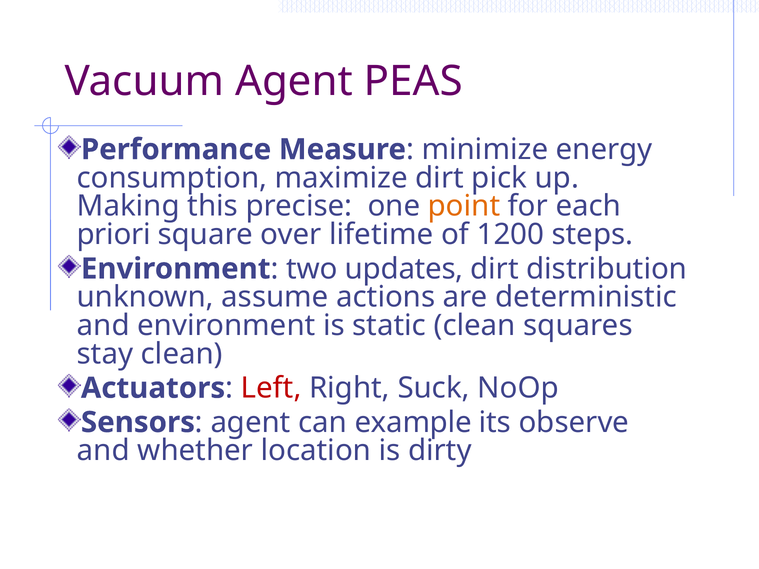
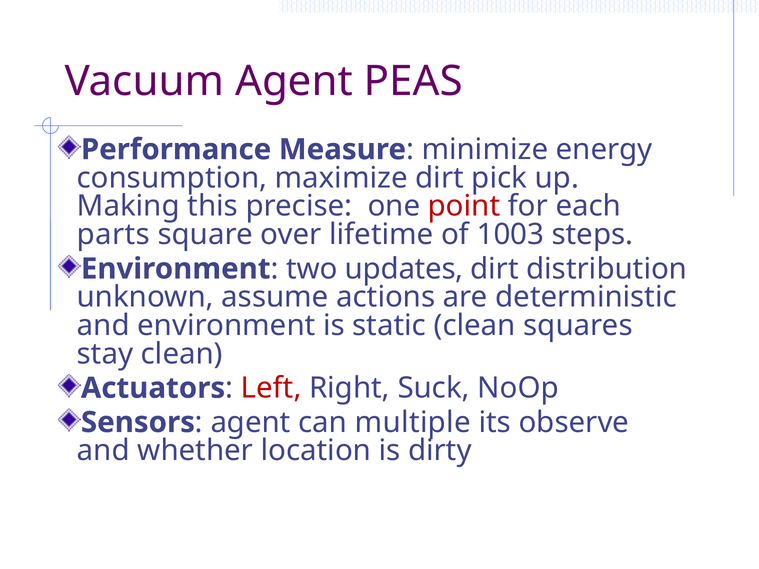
point colour: orange -> red
priori: priori -> parts
1200: 1200 -> 1003
example: example -> multiple
